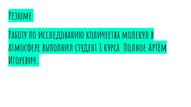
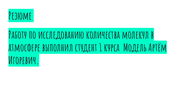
Полное: Полное -> Модель
